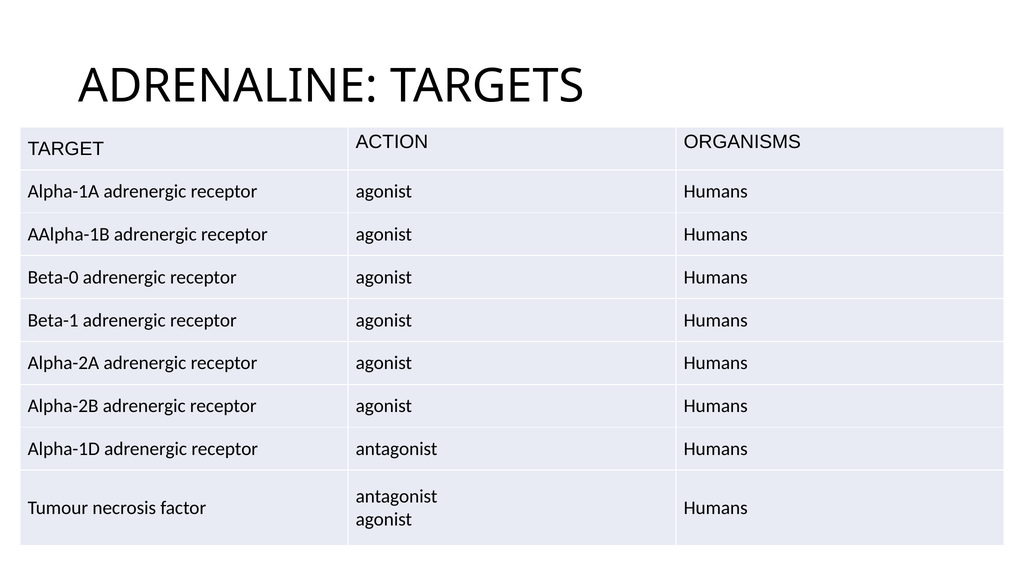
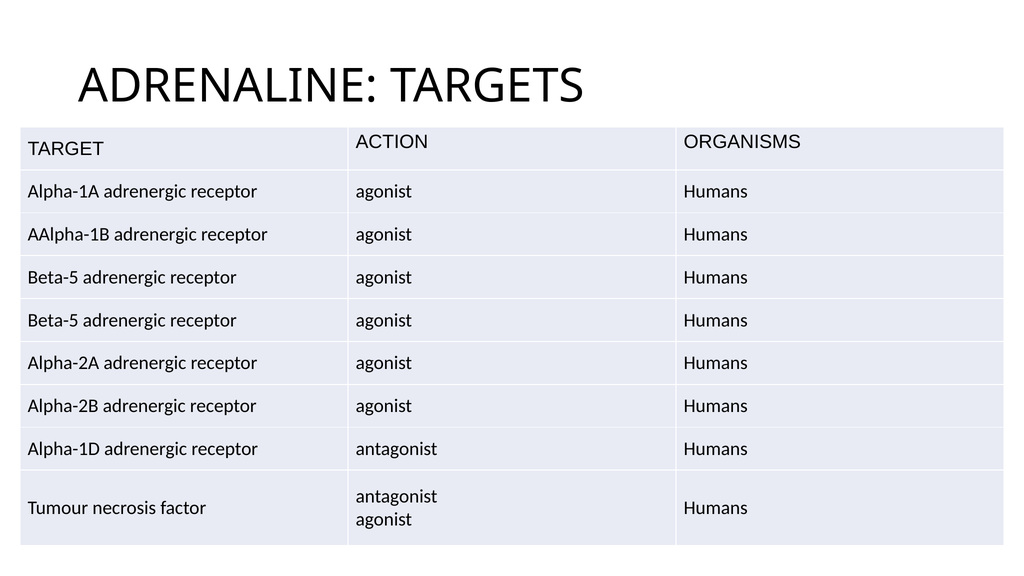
Beta-0 at (53, 277): Beta-0 -> Beta-5
Beta-1 at (53, 320): Beta-1 -> Beta-5
